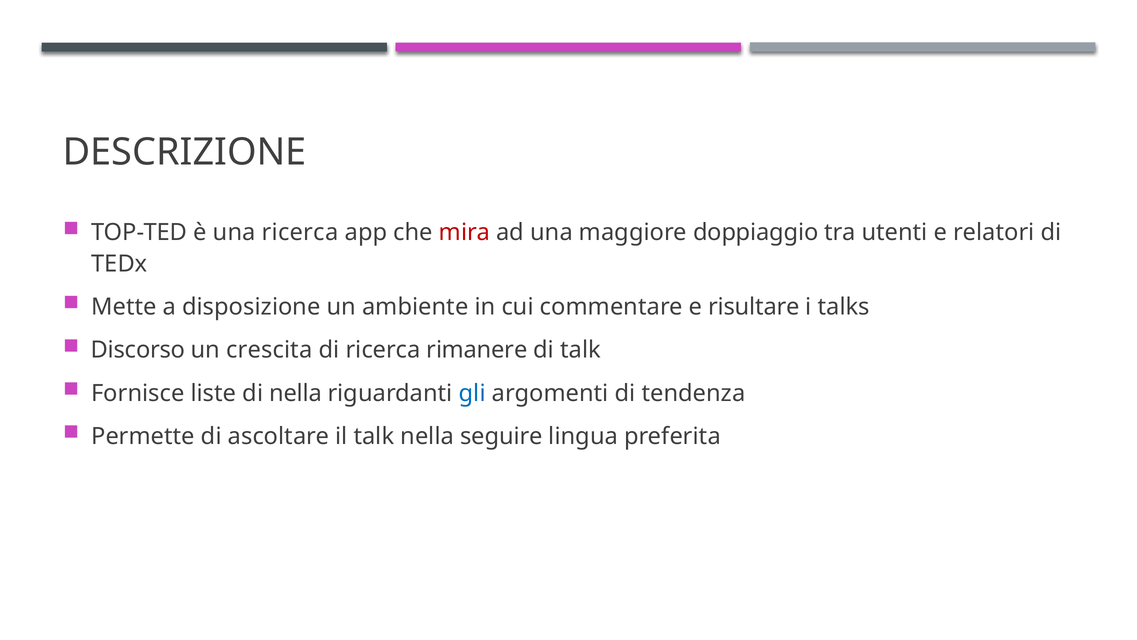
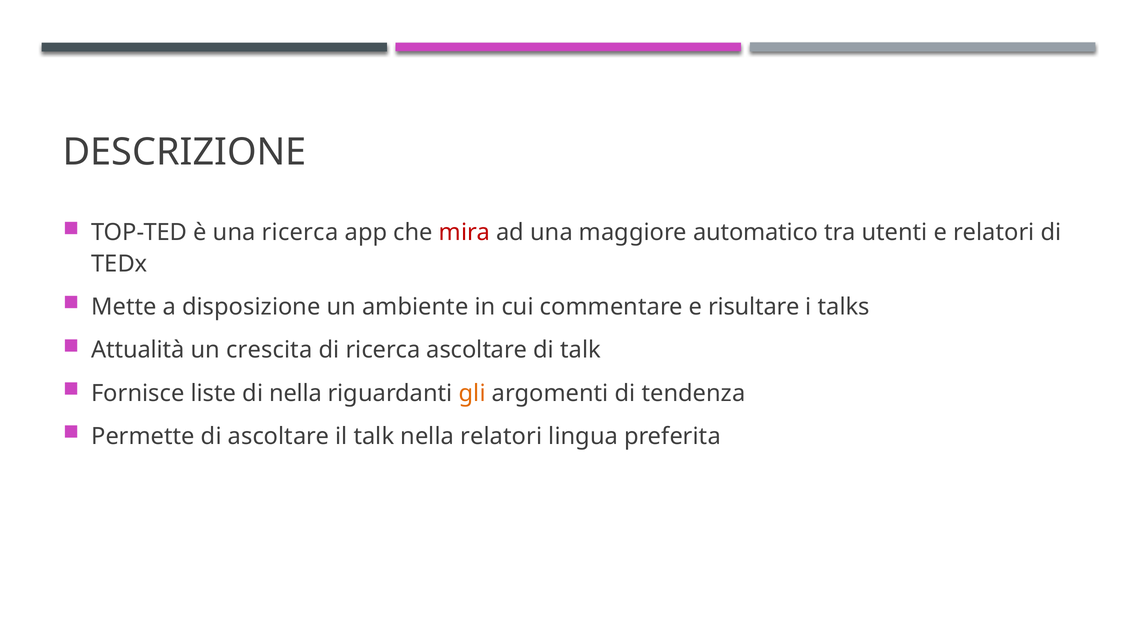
doppiaggio: doppiaggio -> automatico
Discorso: Discorso -> Attualità
ricerca rimanere: rimanere -> ascoltare
gli colour: blue -> orange
nella seguire: seguire -> relatori
